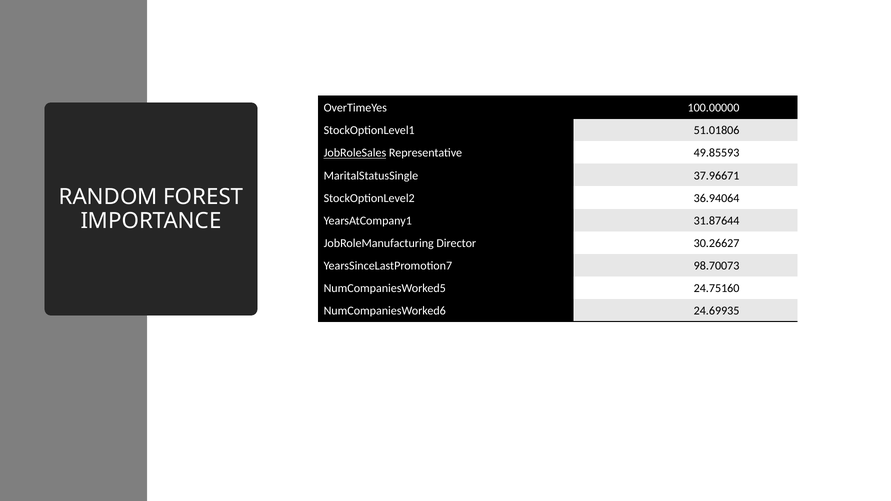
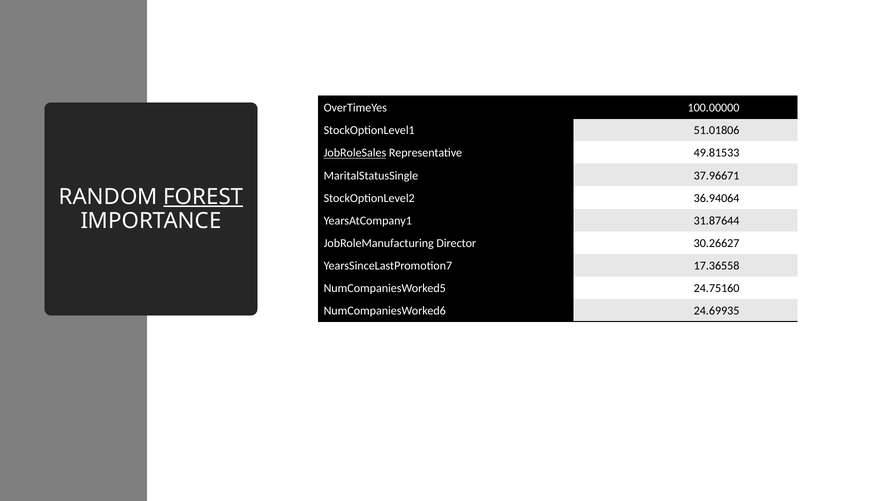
49.85593: 49.85593 -> 49.81533
FOREST underline: none -> present
98.70073: 98.70073 -> 17.36558
